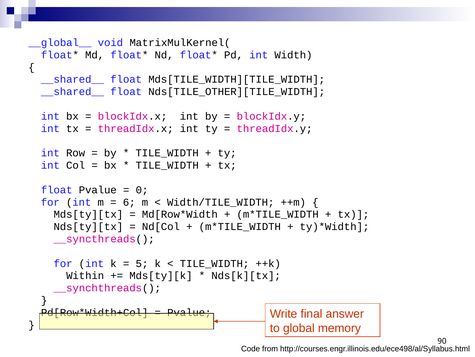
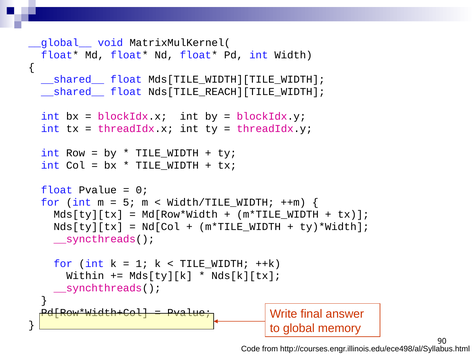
Nds[TILE_OTHER][TILE_WIDTH: Nds[TILE_OTHER][TILE_WIDTH -> Nds[TILE_REACH][TILE_WIDTH
6: 6 -> 5
5: 5 -> 1
